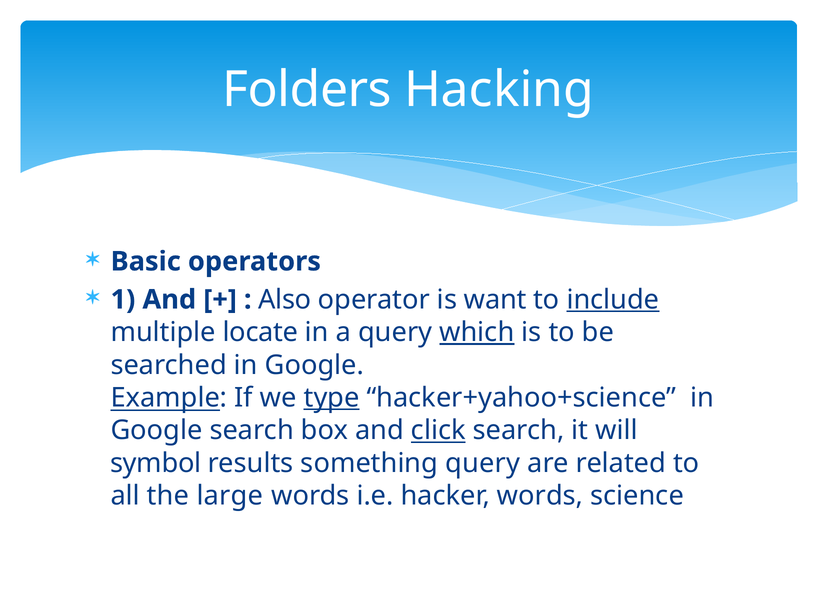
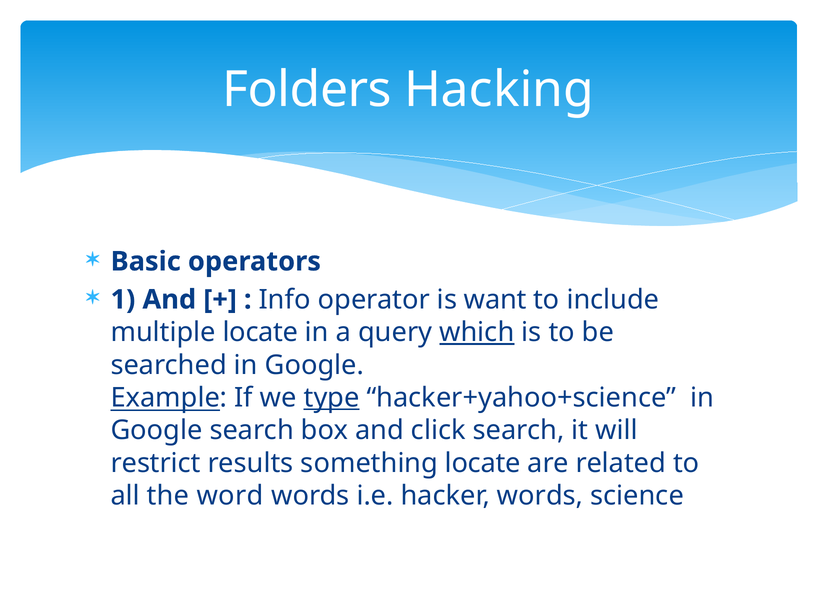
Also: Also -> Info
include underline: present -> none
click underline: present -> none
symbol: symbol -> restrict
something query: query -> locate
large: large -> word
